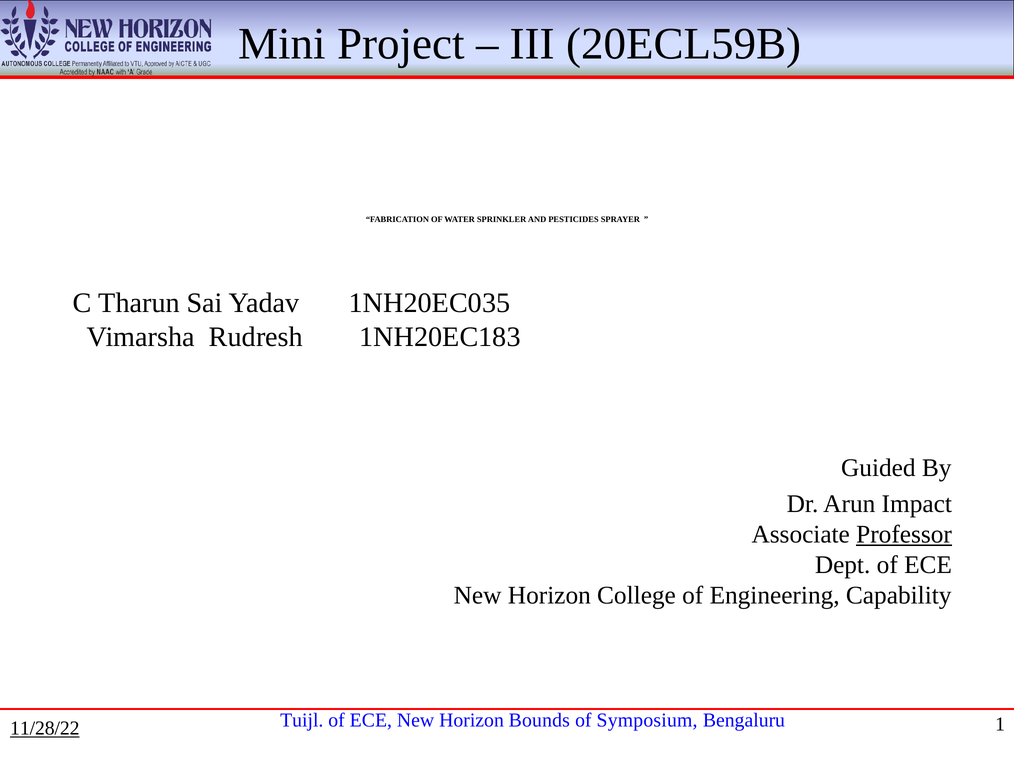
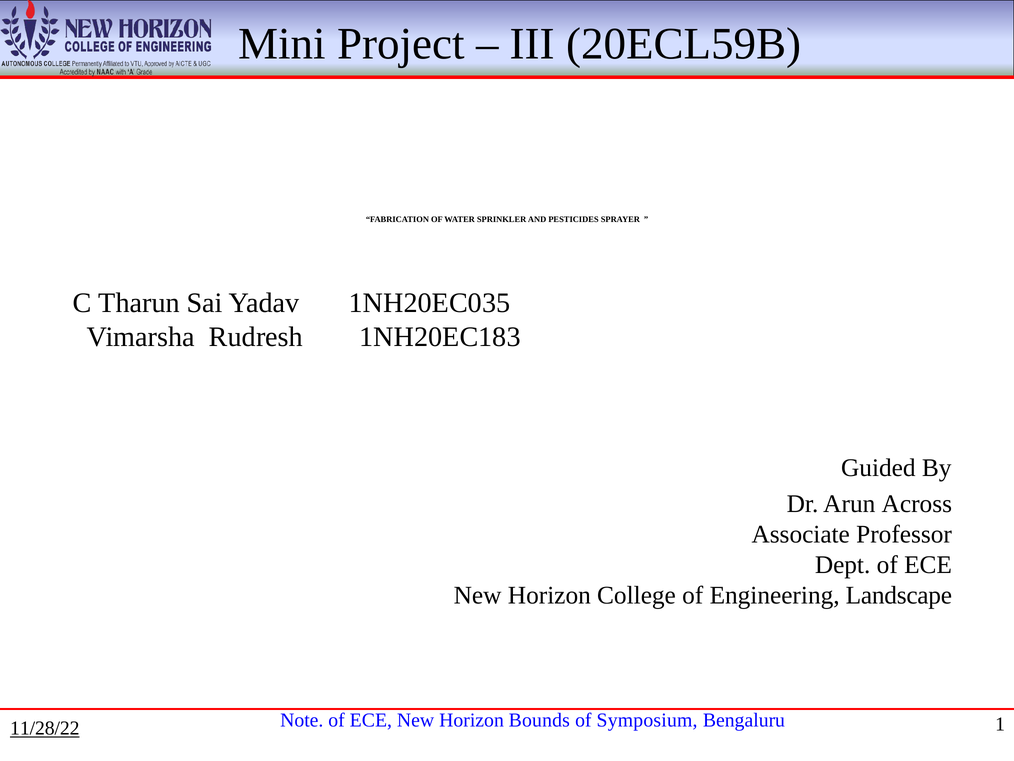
Impact: Impact -> Across
Professor underline: present -> none
Capability: Capability -> Landscape
Tuijl: Tuijl -> Note
